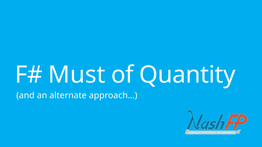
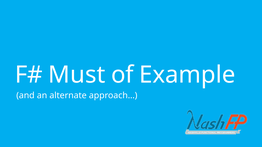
Quantity: Quantity -> Example
